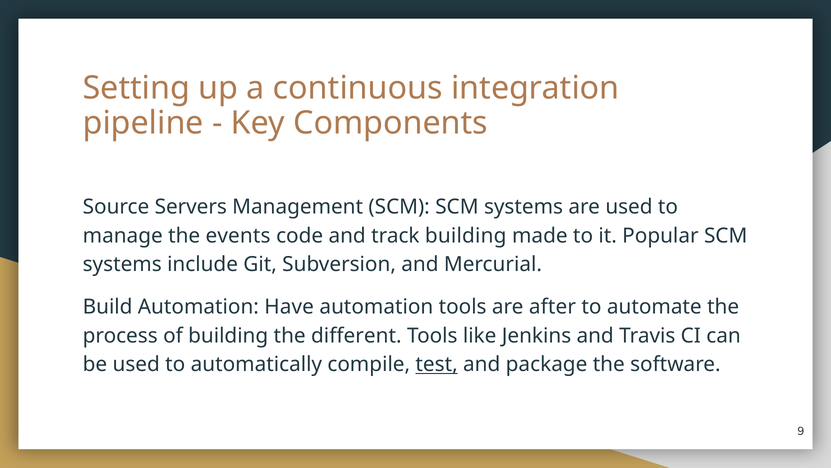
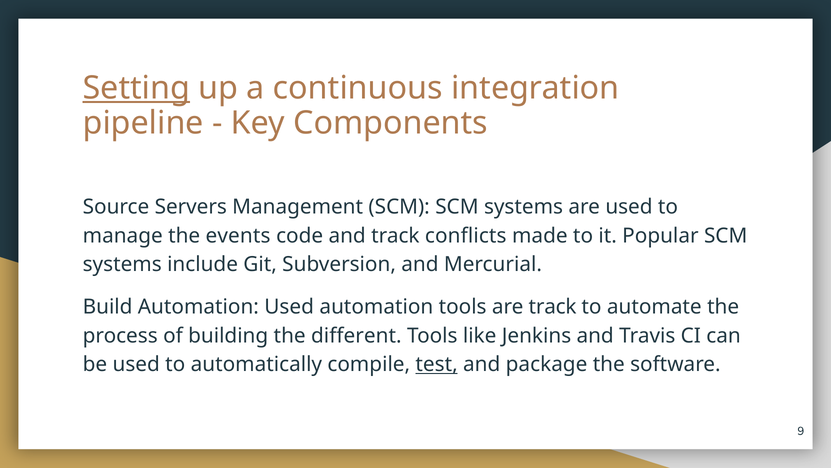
Setting underline: none -> present
track building: building -> conflicts
Automation Have: Have -> Used
are after: after -> track
